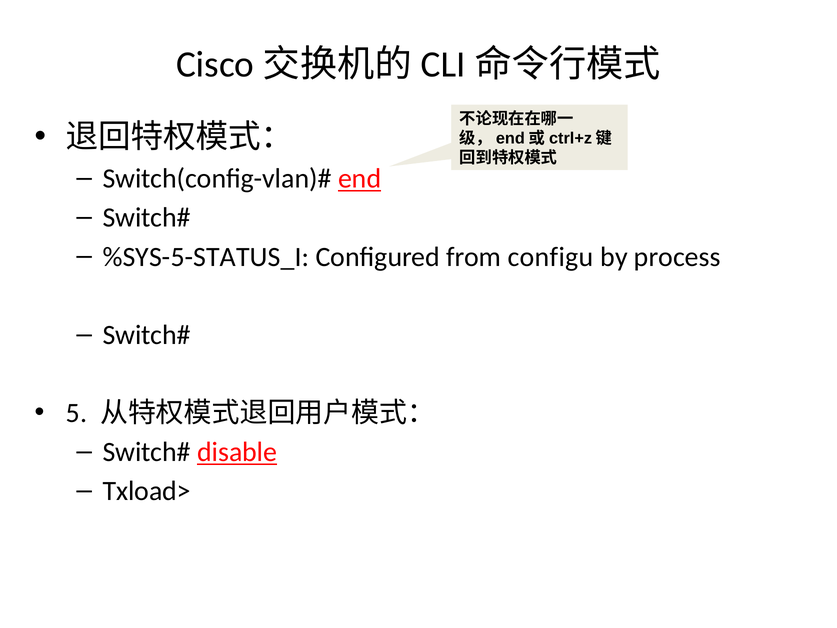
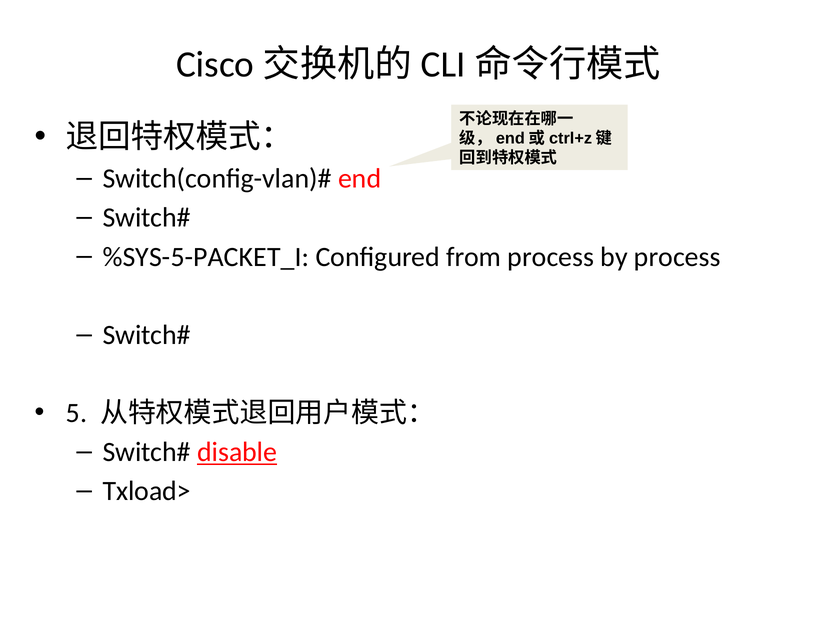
end underline: present -> none
%SYS-5-STATUS_I: %SYS-5-STATUS_I -> %SYS-5-PACKET_I
from configu: configu -> process
